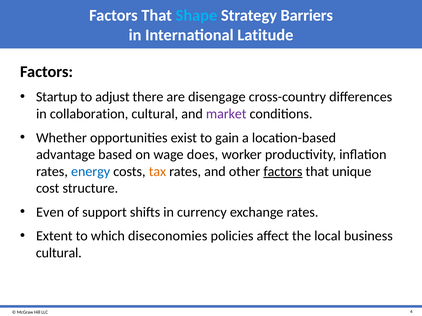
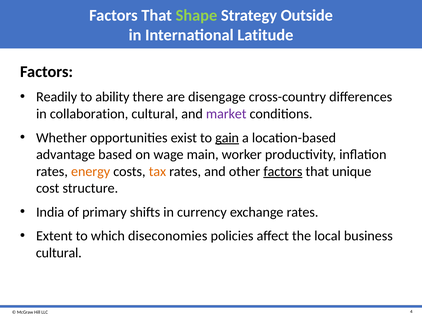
Shape colour: light blue -> light green
Barriers: Barriers -> Outside
Startup: Startup -> Readily
adjust: adjust -> ability
gain underline: none -> present
does: does -> main
energy colour: blue -> orange
Even: Even -> India
support: support -> primary
